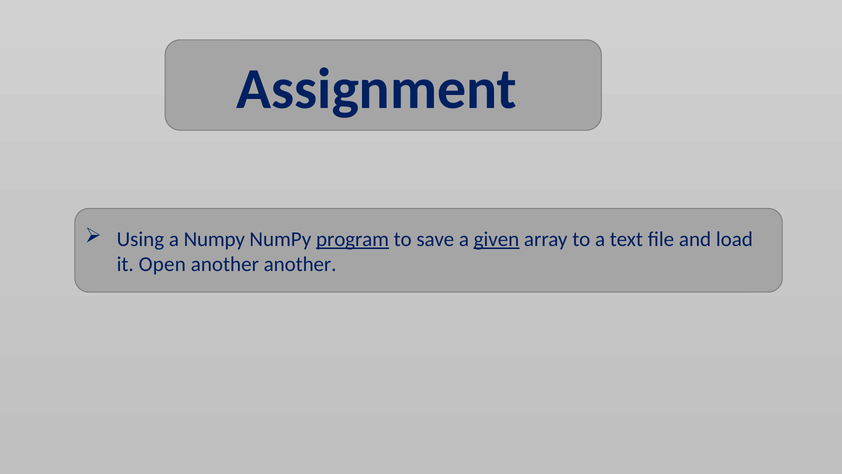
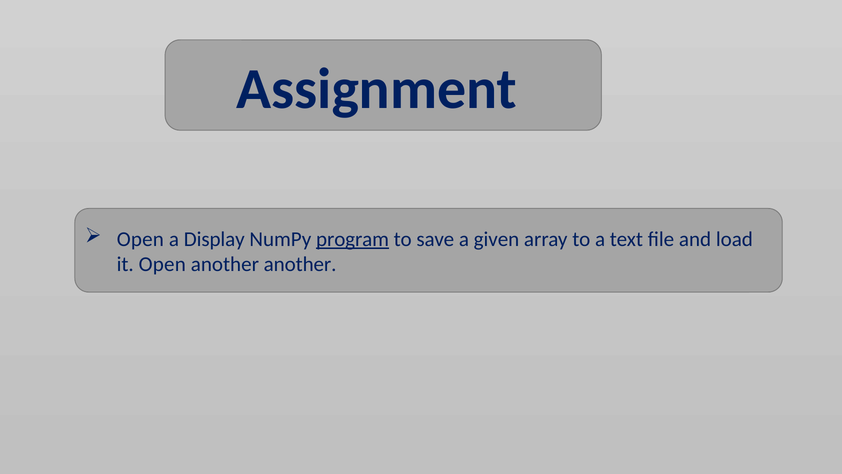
Using at (140, 239): Using -> Open
a Numpy: Numpy -> Display
given underline: present -> none
